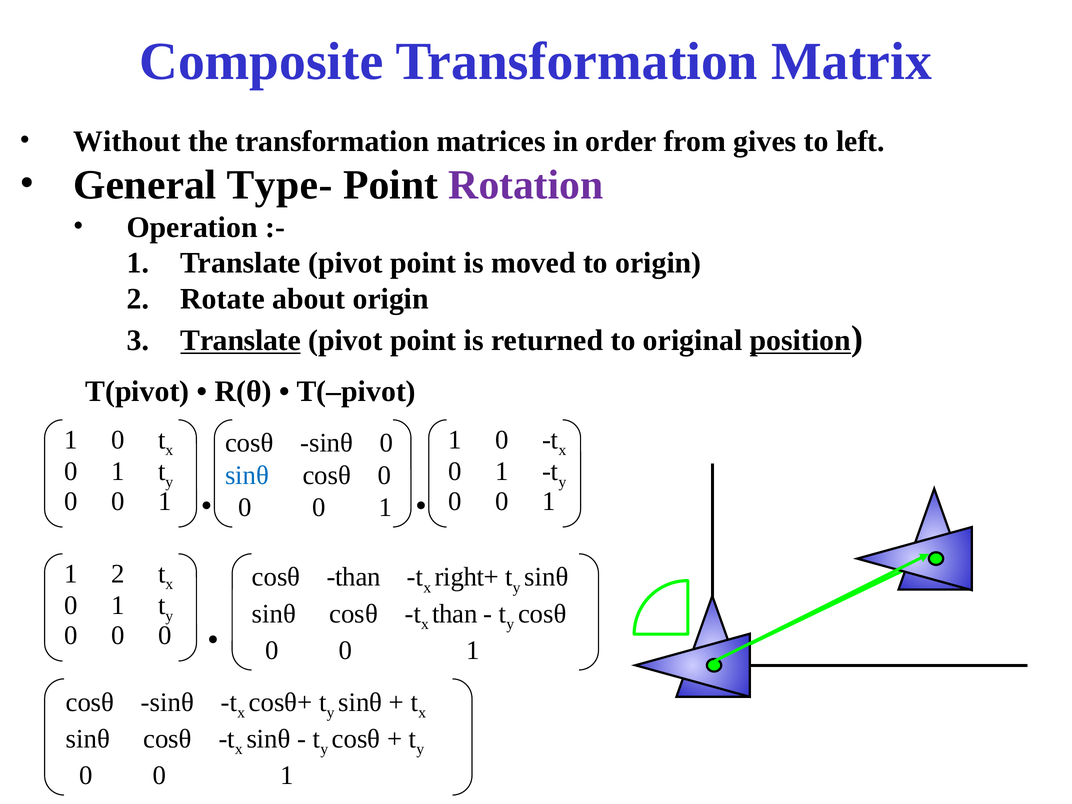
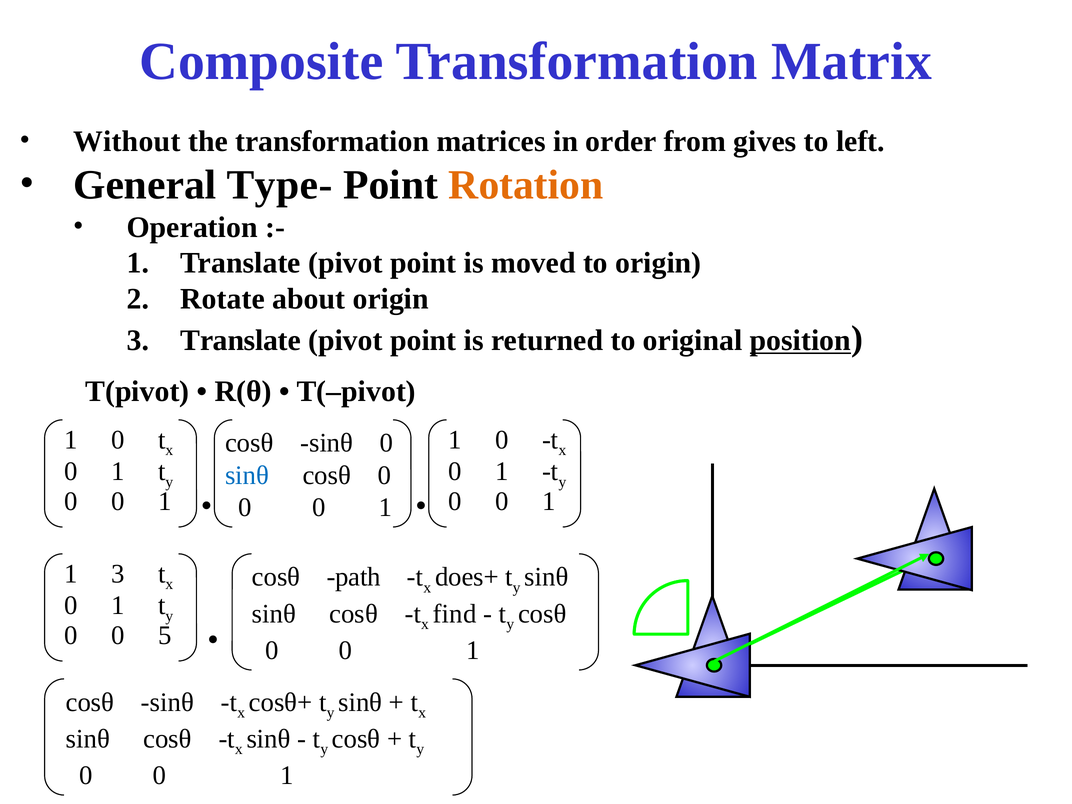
Rotation colour: purple -> orange
Translate at (241, 340) underline: present -> none
1 2: 2 -> 3
cosθ than: than -> path
right+: right+ -> does+
than at (455, 614): than -> find
0 at (165, 636): 0 -> 5
